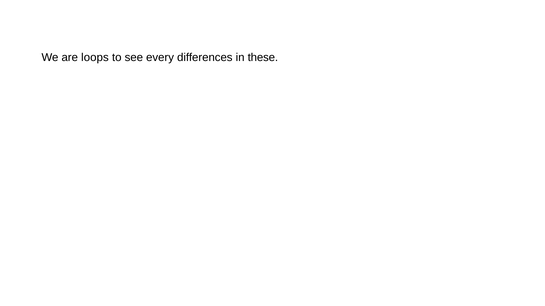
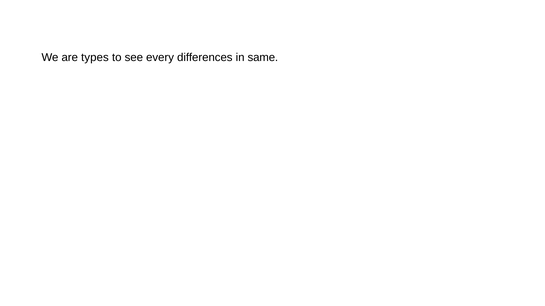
loops: loops -> types
these: these -> same
